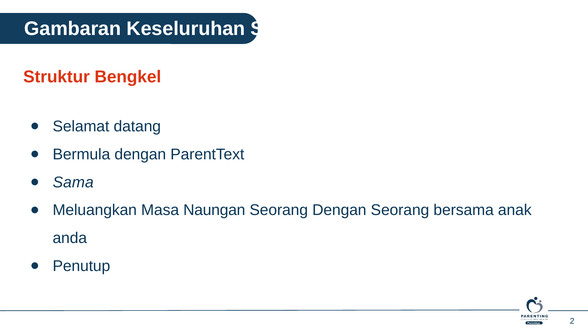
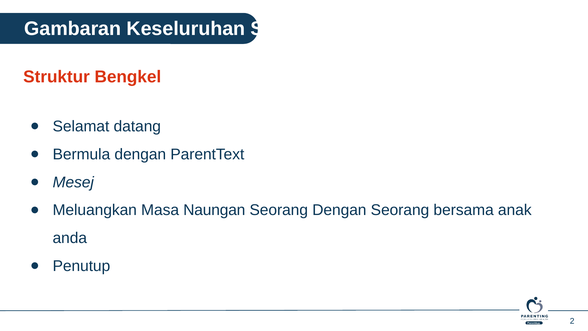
Sama: Sama -> Mesej
